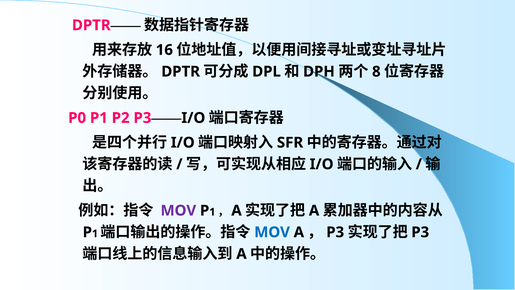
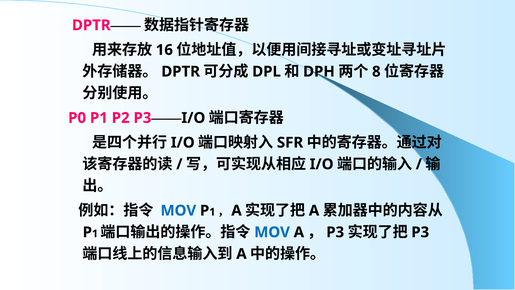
MOV at (178, 210) colour: purple -> blue
